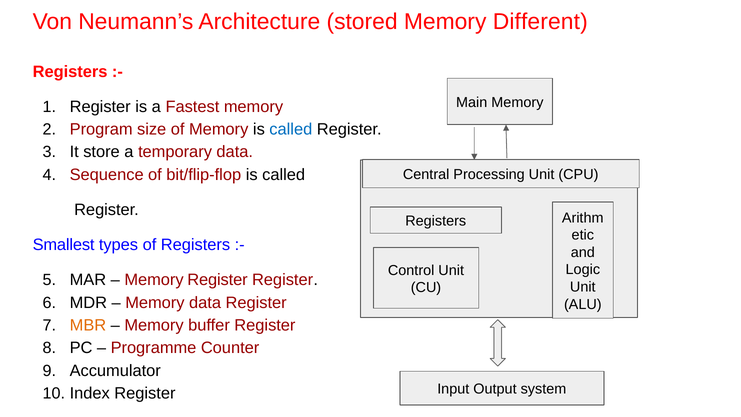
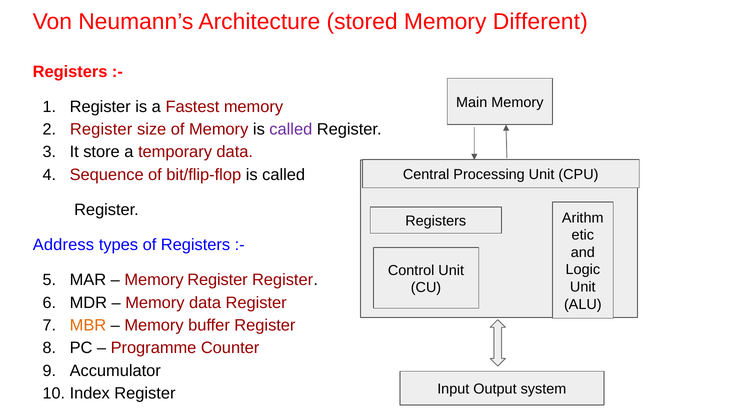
Program at (101, 129): Program -> Register
called at (291, 129) colour: blue -> purple
Smallest: Smallest -> Address
